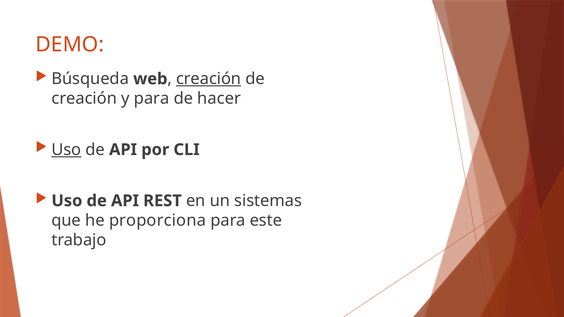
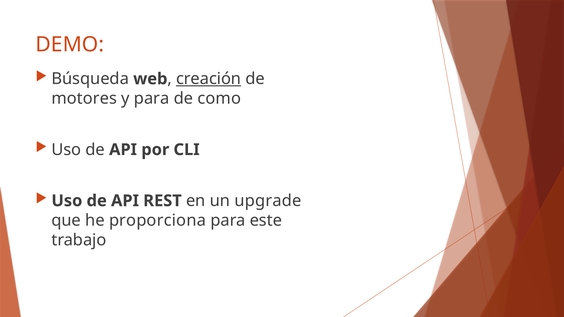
creación at (84, 99): creación -> motores
hacer: hacer -> como
Uso at (66, 150) underline: present -> none
sistemas: sistemas -> upgrade
